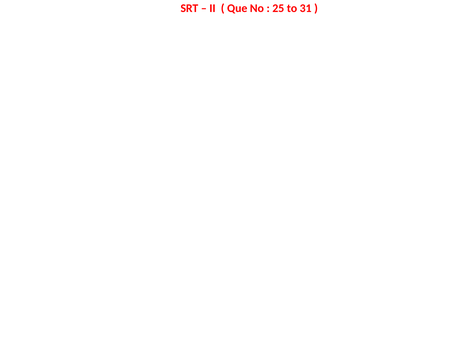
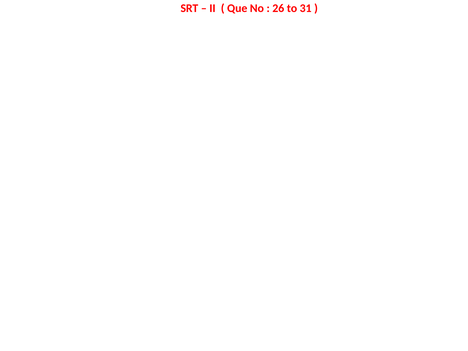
25: 25 -> 26
